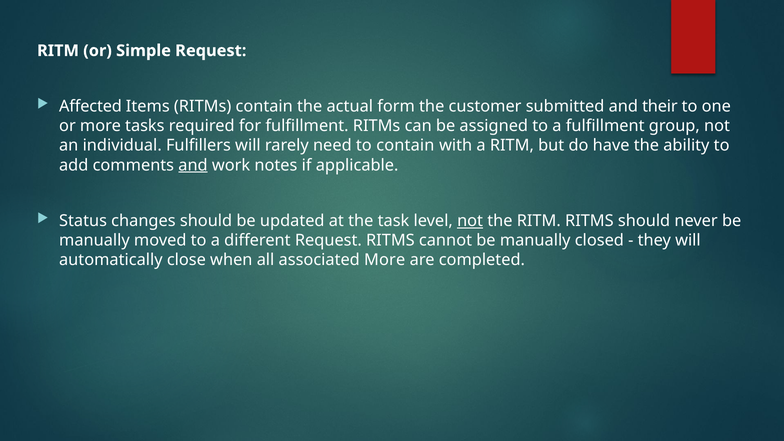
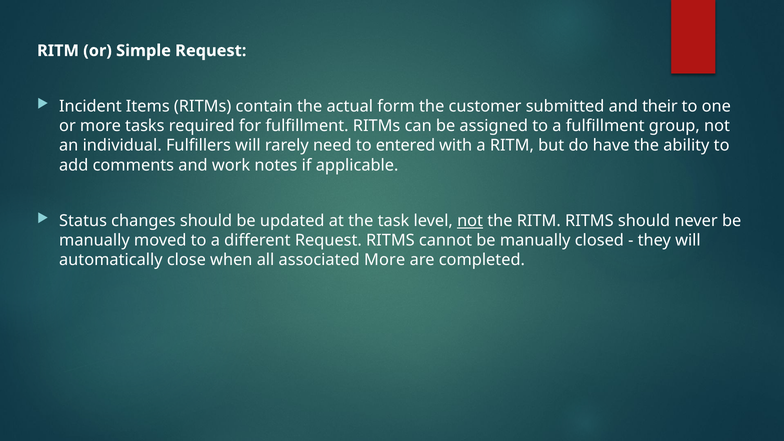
Affected: Affected -> Incident
to contain: contain -> entered
and at (193, 165) underline: present -> none
